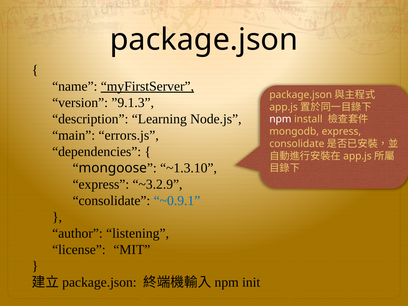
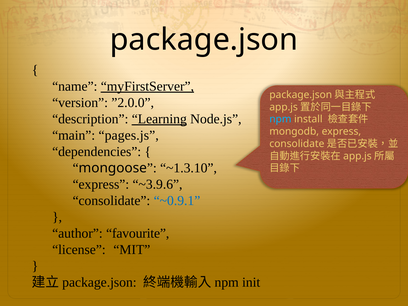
”9.1.3: ”9.1.3 -> ”2.0.0
Learning underline: none -> present
npm colour: white -> light blue
errors.js: errors.js -> pages.js
~3.2.9: ~3.2.9 -> ~3.9.6
listening: listening -> favourite
